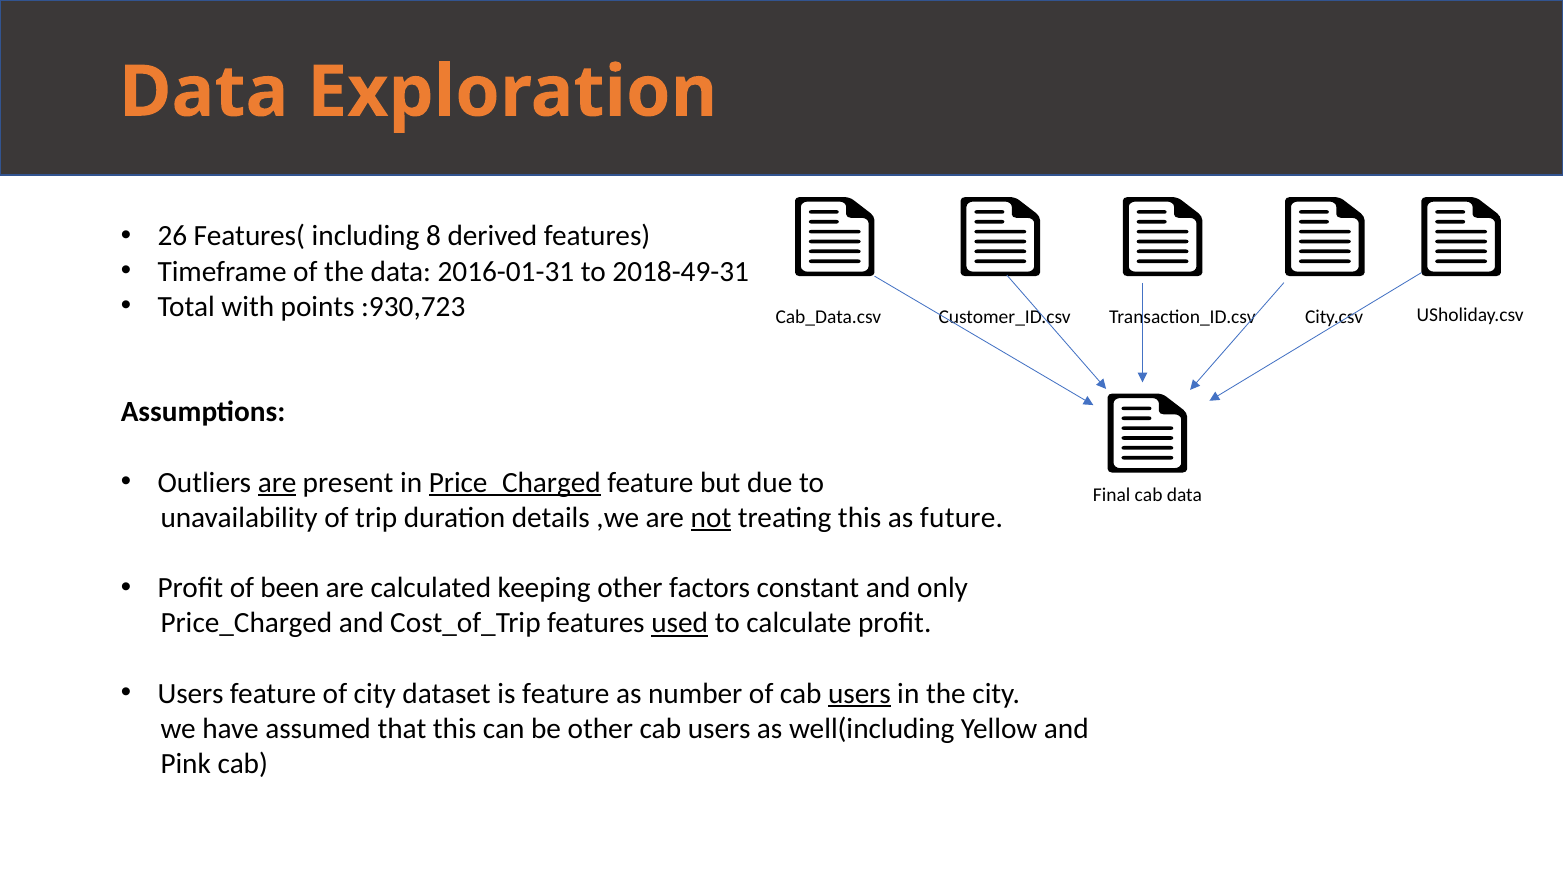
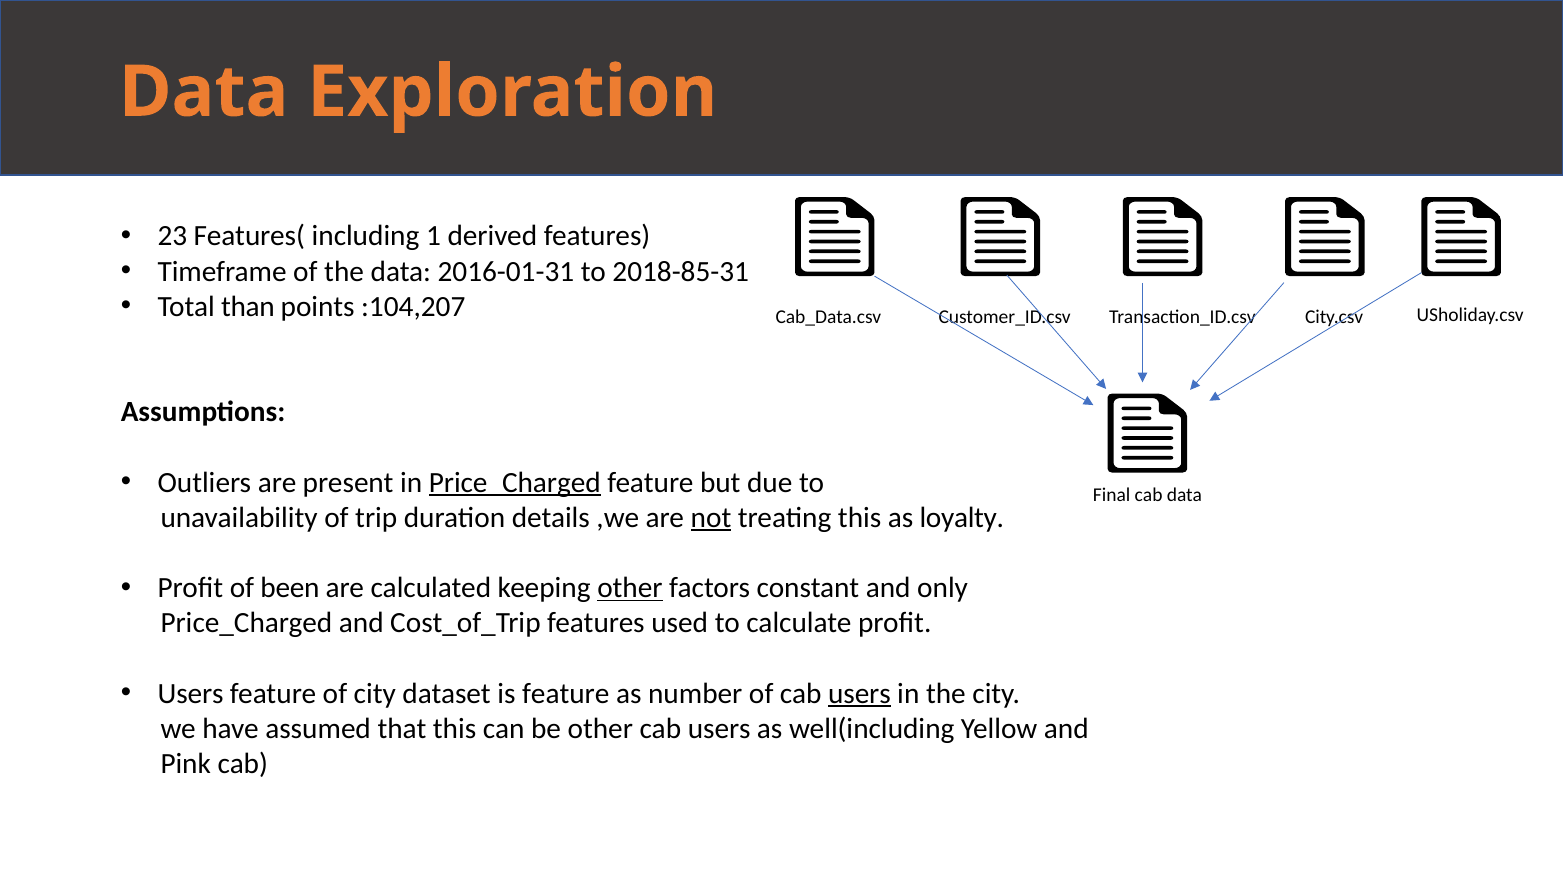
26: 26 -> 23
8: 8 -> 1
2018-49-31: 2018-49-31 -> 2018-85-31
with: with -> than
:930,723: :930,723 -> :104,207
are at (277, 483) underline: present -> none
future: future -> loyalty
other at (630, 588) underline: none -> present
used underline: present -> none
